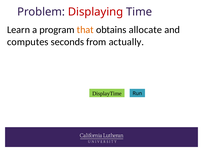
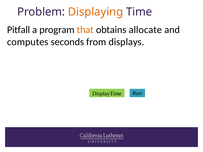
Displaying colour: red -> orange
Learn: Learn -> Pitfall
actually: actually -> displays
